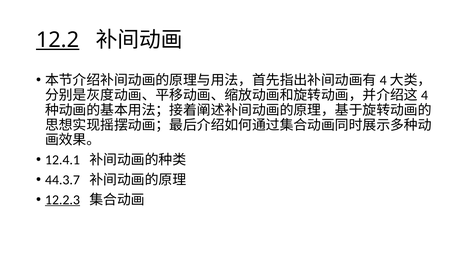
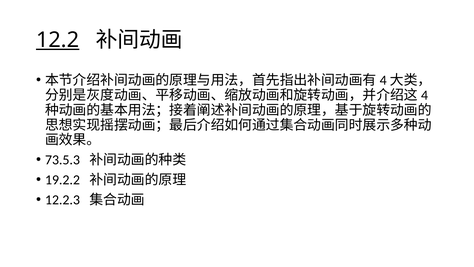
12.4.1: 12.4.1 -> 73.5.3
44.3.7: 44.3.7 -> 19.2.2
12.2.3 underline: present -> none
